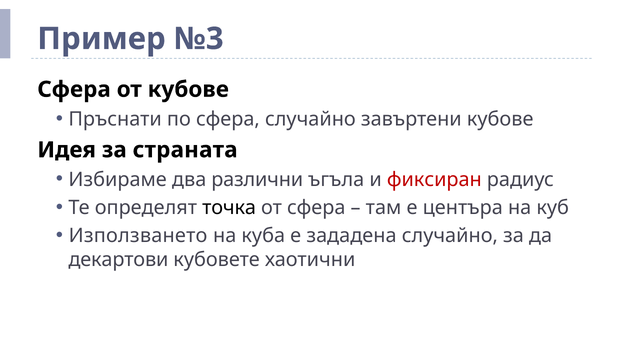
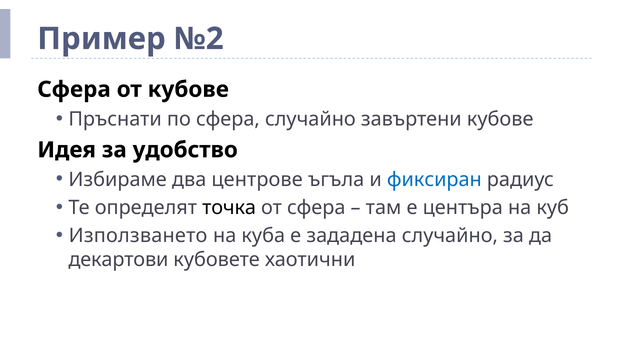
№3: №3 -> №2
страната: страната -> удобство
различни: различни -> центрове
фиксиран colour: red -> blue
